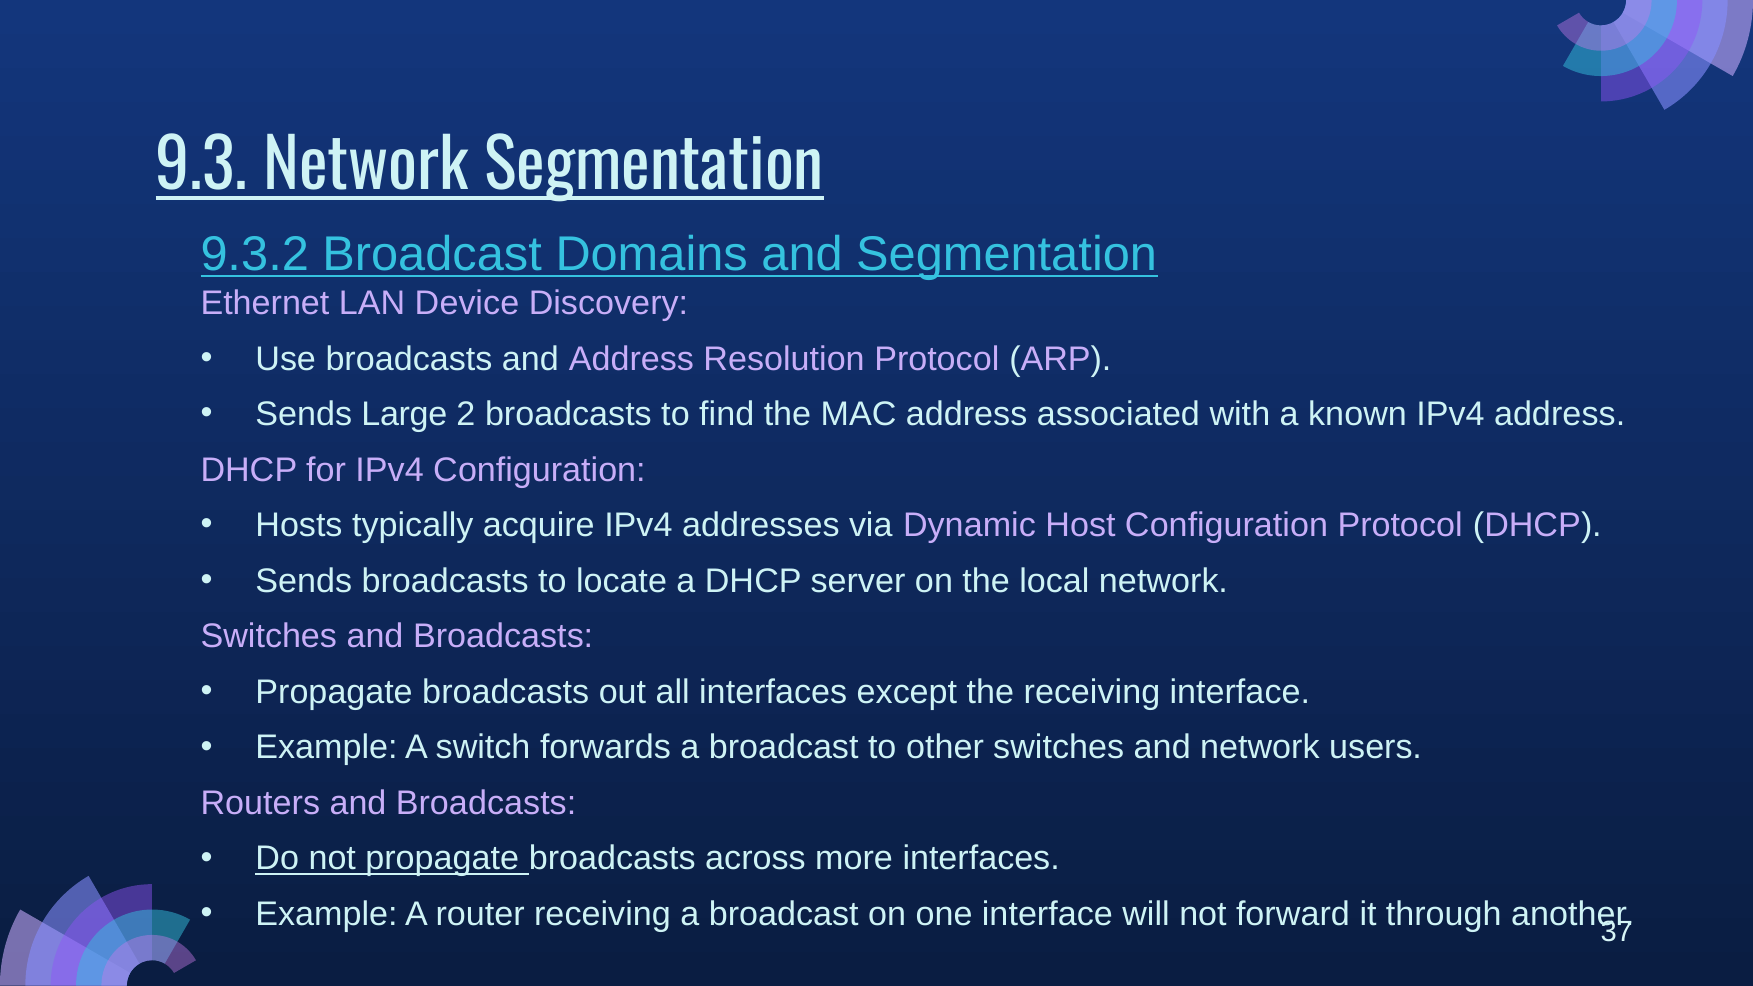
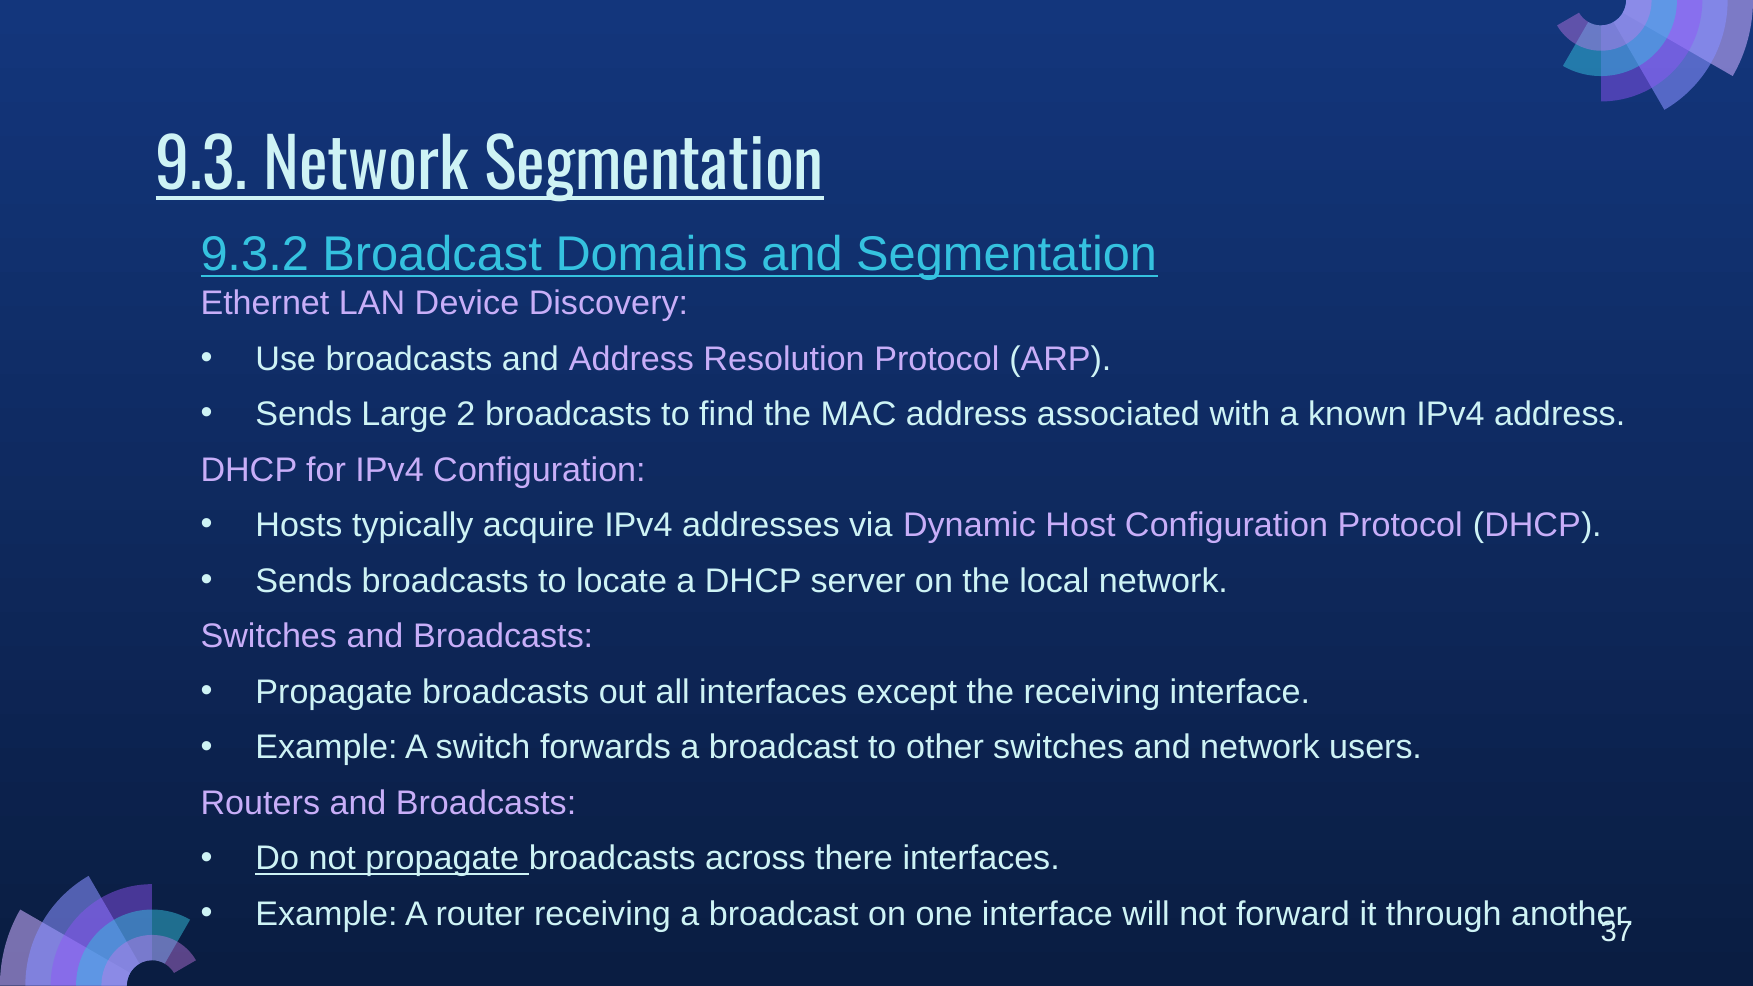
more: more -> there
